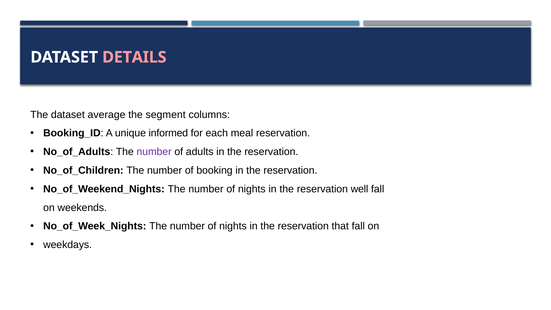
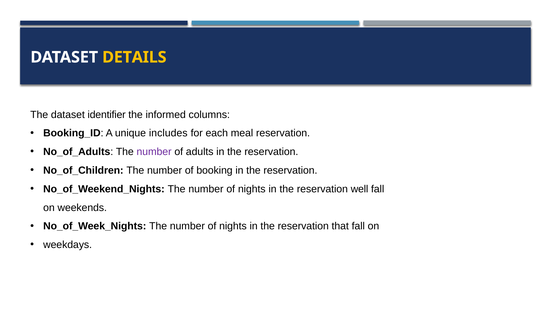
DETAILS colour: pink -> yellow
average: average -> identifier
segment: segment -> informed
informed: informed -> includes
